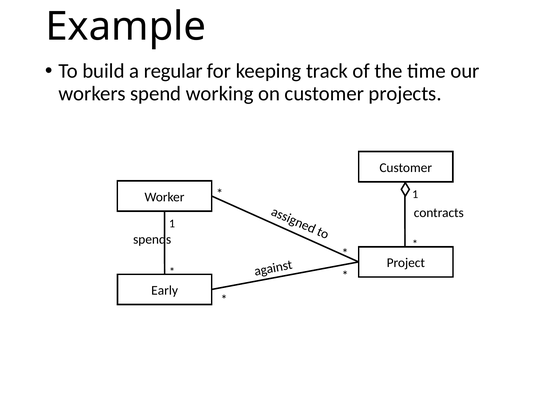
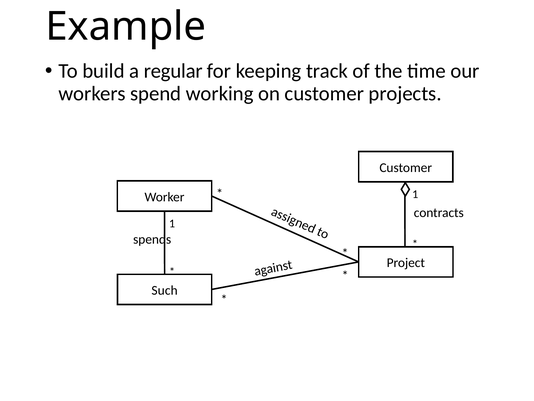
Early: Early -> Such
